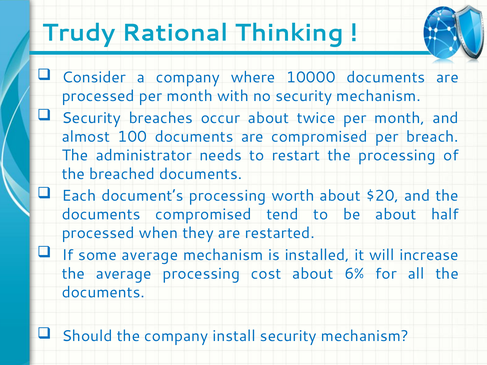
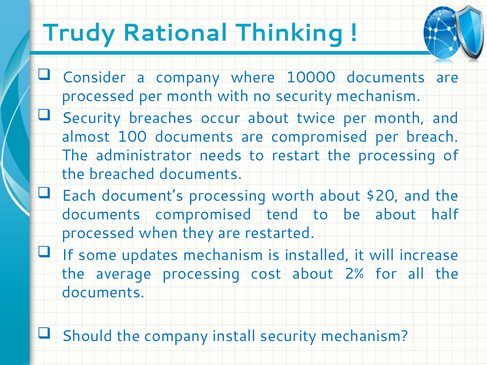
some average: average -> updates
6%: 6% -> 2%
